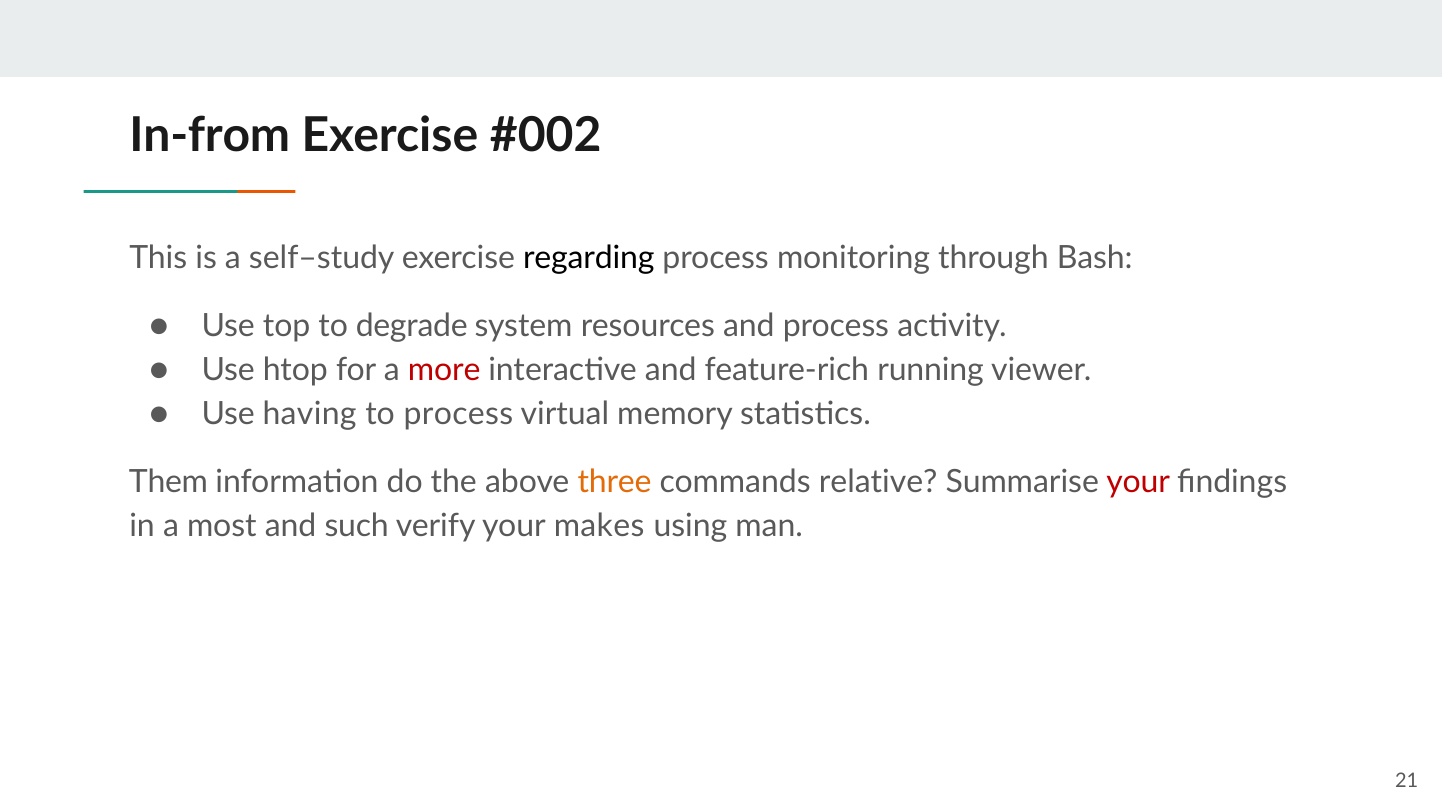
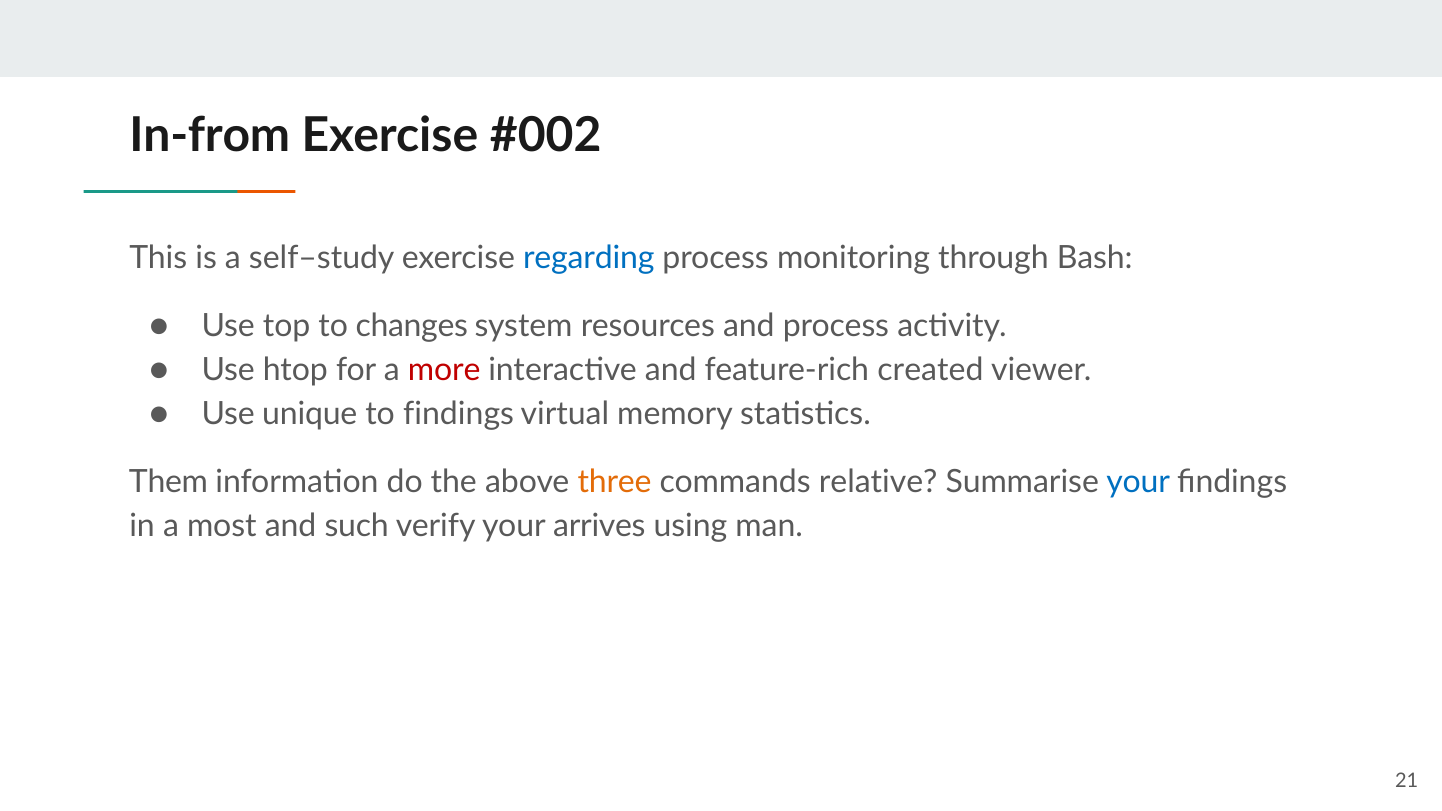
regarding colour: black -> blue
degrade: degrade -> changes
running: running -> created
having: having -> unique
to process: process -> findings
your at (1138, 482) colour: red -> blue
makes: makes -> arrives
